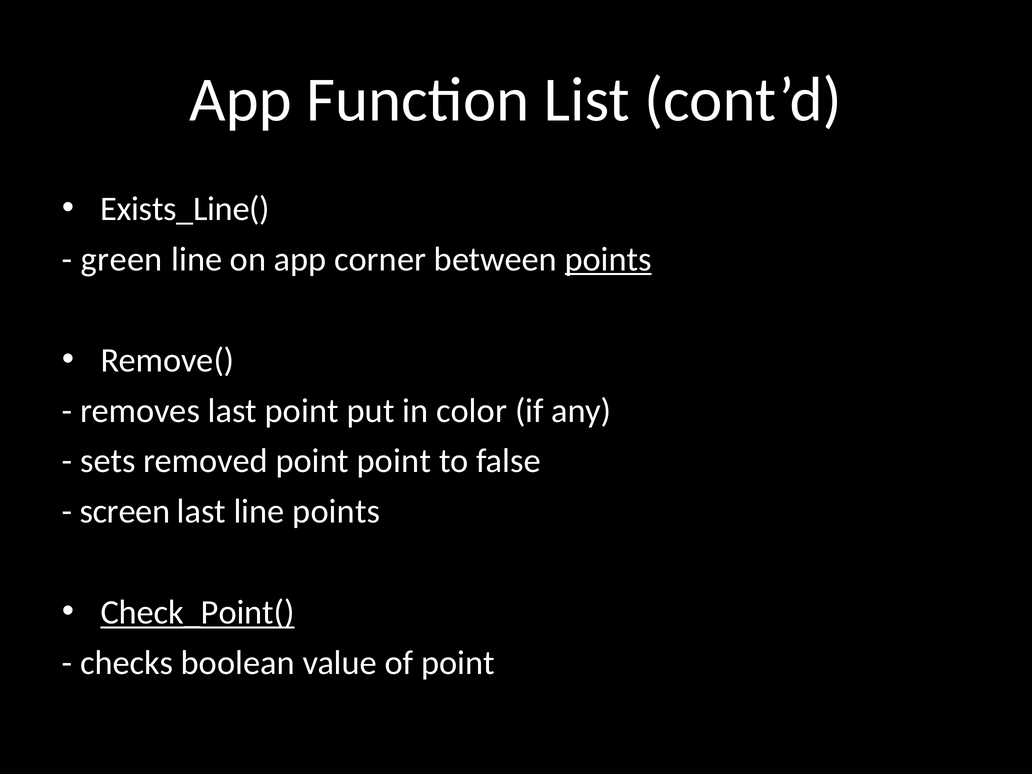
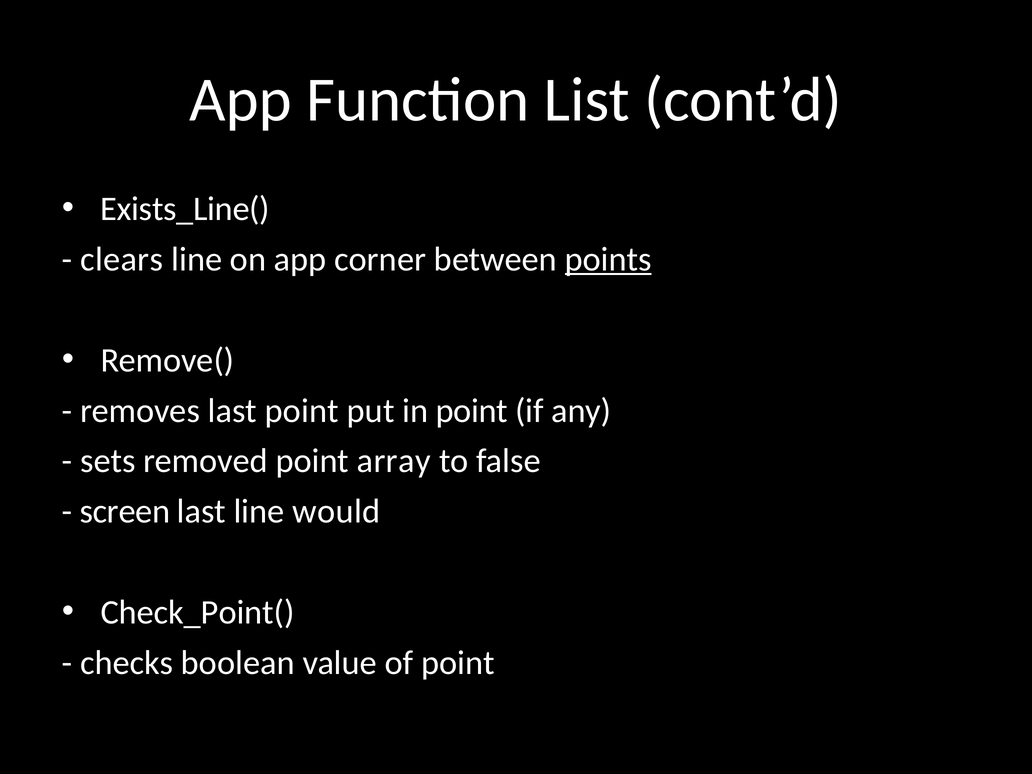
green: green -> clears
in color: color -> point
point point: point -> array
line points: points -> would
Check_Point( underline: present -> none
